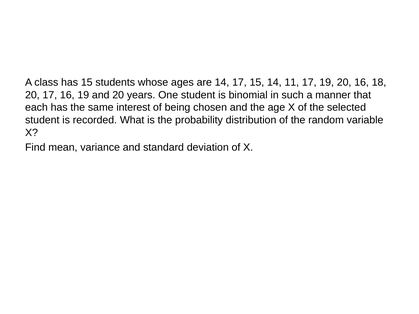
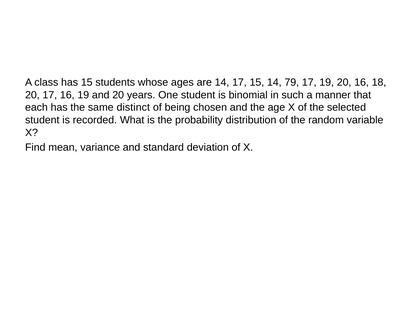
11: 11 -> 79
interest: interest -> distinct
